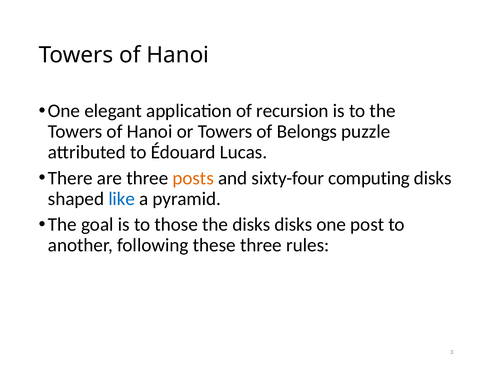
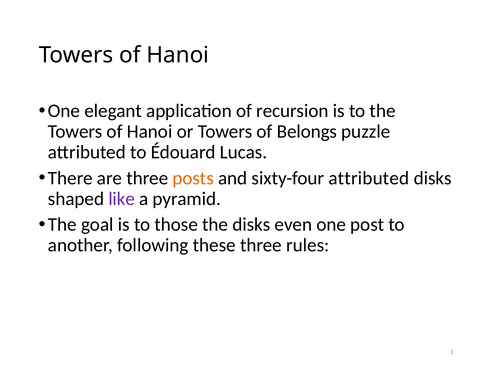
sixty-four computing: computing -> attributed
like colour: blue -> purple
disks disks: disks -> even
